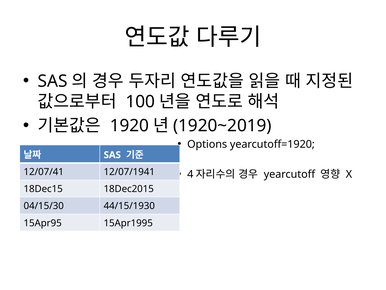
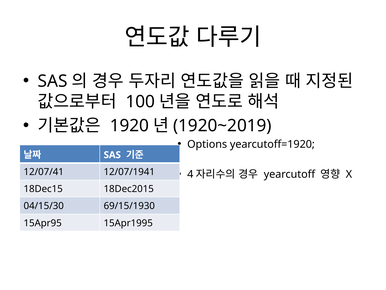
44/15/1930: 44/15/1930 -> 69/15/1930
